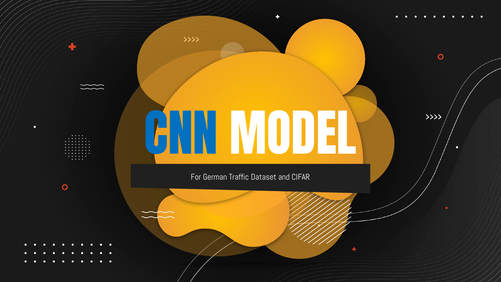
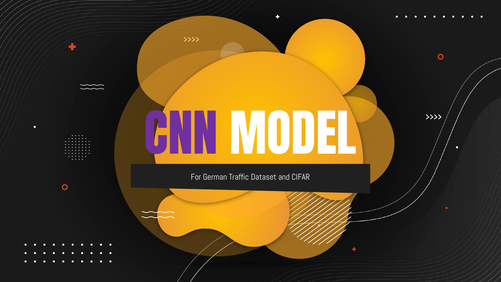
CNN colour: blue -> purple
